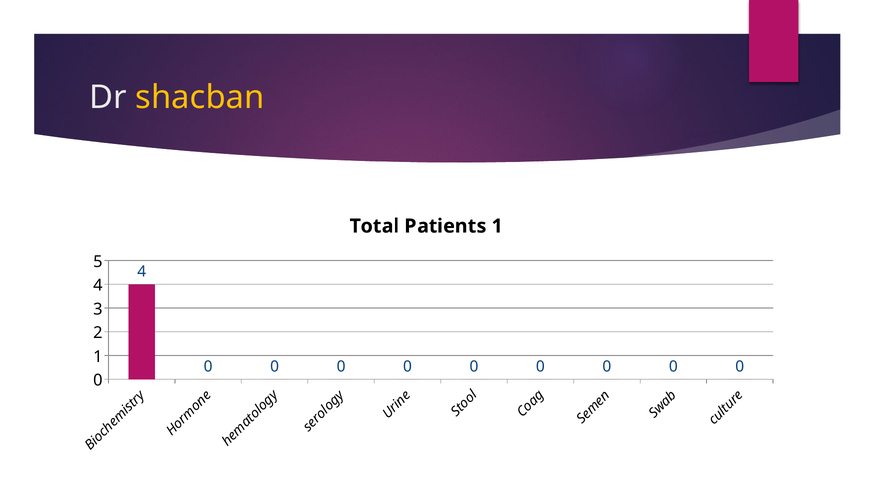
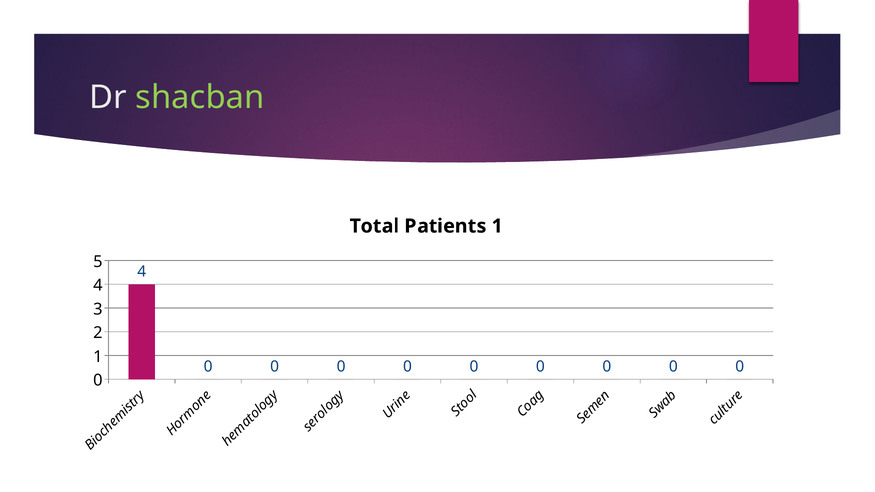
shacban colour: yellow -> light green
